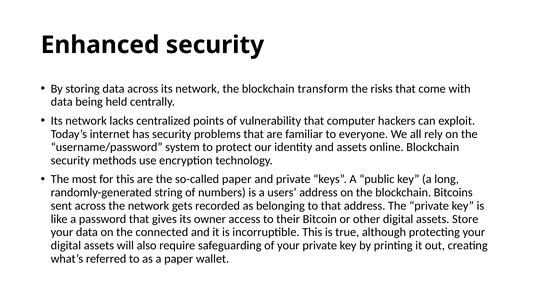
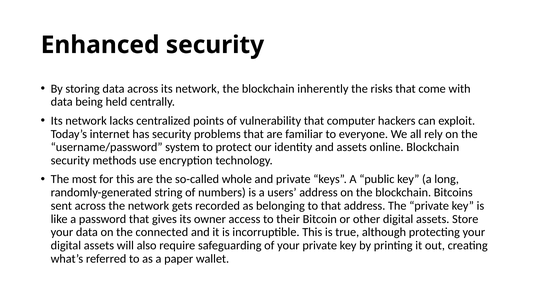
transform: transform -> inherently
so-called paper: paper -> whole
